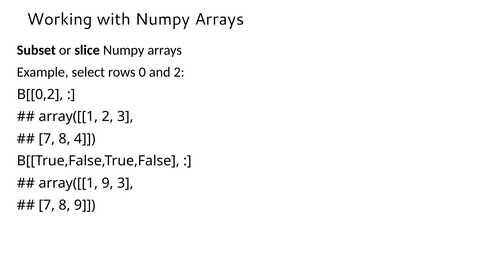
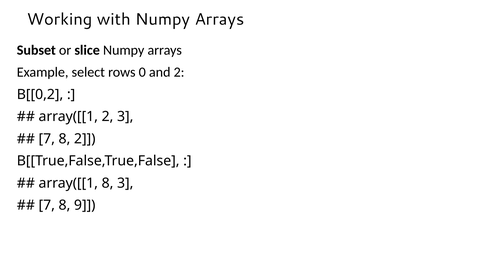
8 4: 4 -> 2
array([[1 9: 9 -> 8
